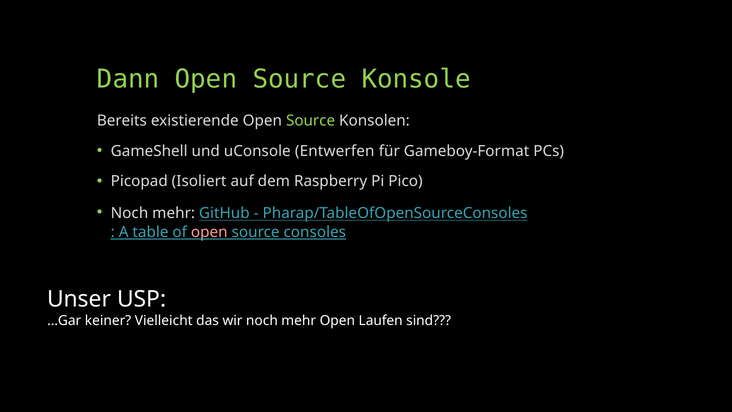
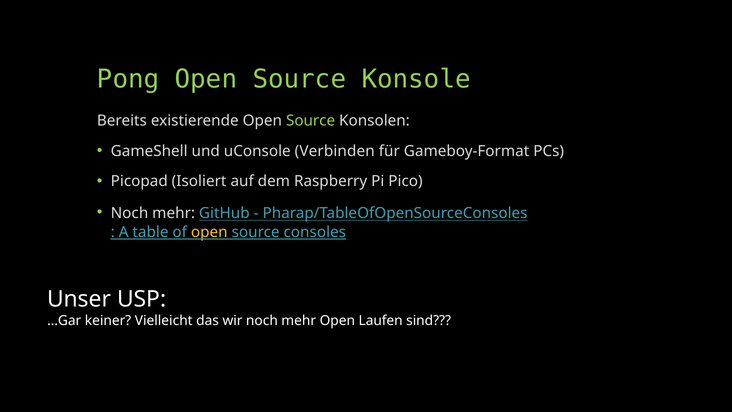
Dann: Dann -> Pong
Entwerfen: Entwerfen -> Verbinden
open at (209, 232) colour: pink -> yellow
